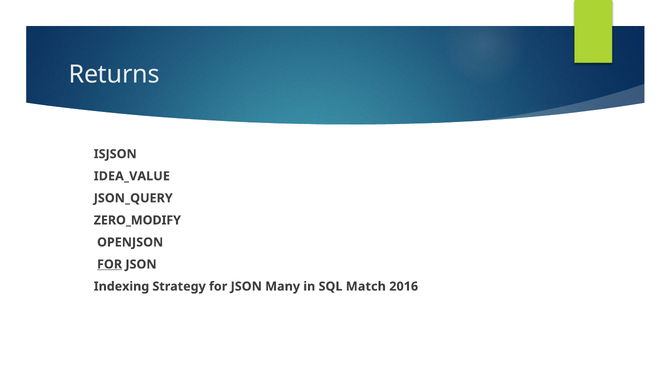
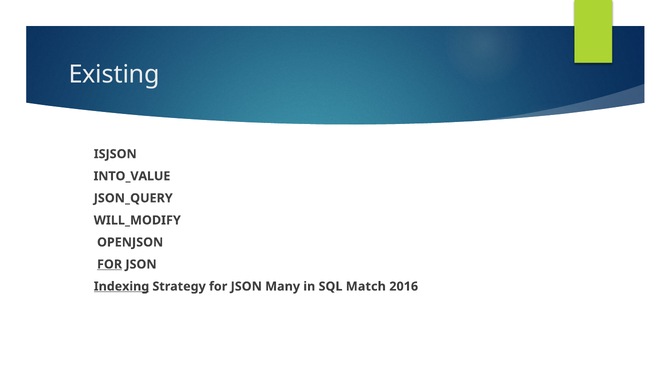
Returns: Returns -> Existing
IDEA_VALUE: IDEA_VALUE -> INTO_VALUE
ZERO_MODIFY: ZERO_MODIFY -> WILL_MODIFY
Indexing underline: none -> present
